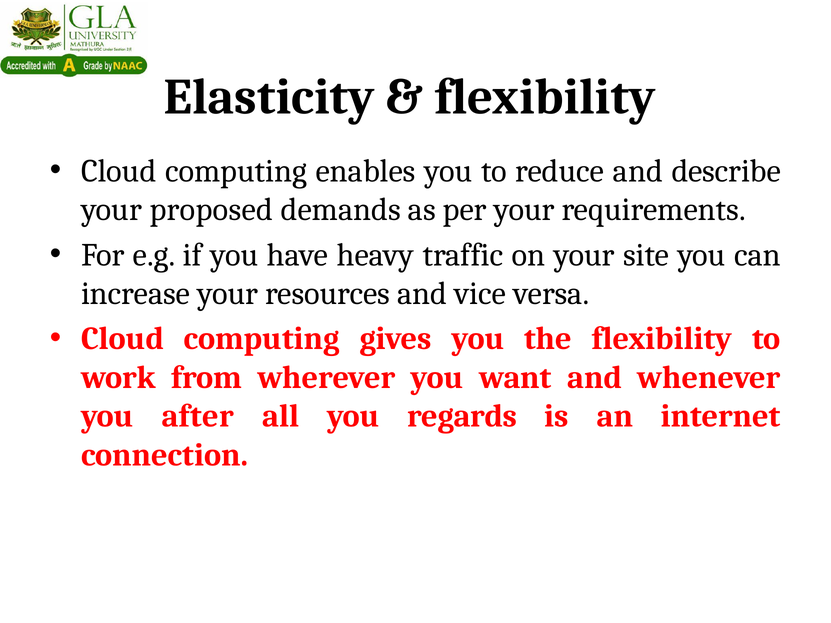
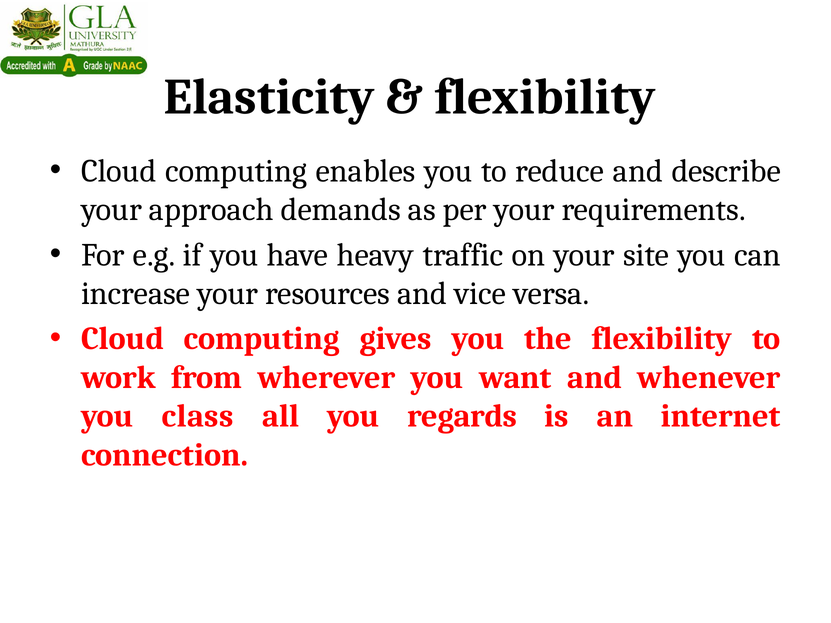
proposed: proposed -> approach
after: after -> class
